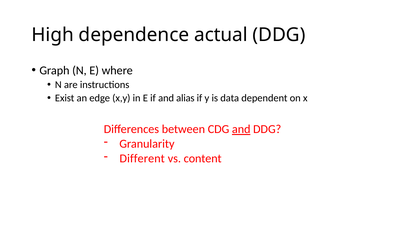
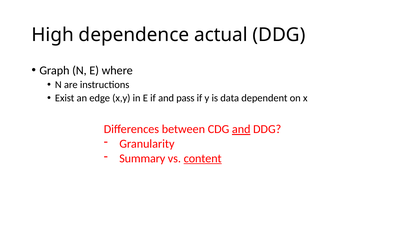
alias: alias -> pass
Different: Different -> Summary
content underline: none -> present
